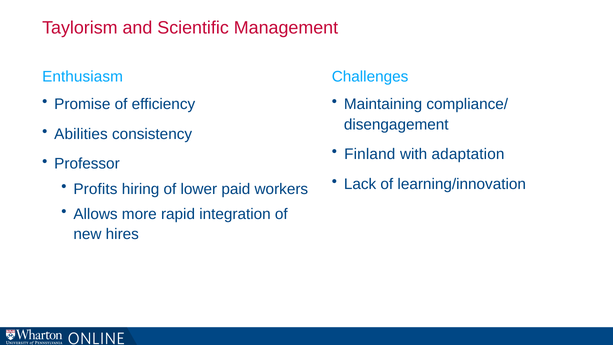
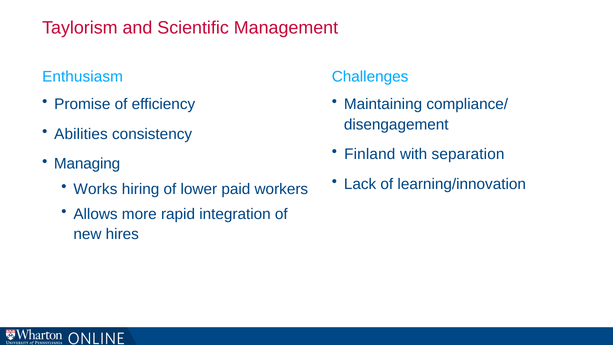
adaptation: adaptation -> separation
Professor: Professor -> Managing
Profits: Profits -> Works
